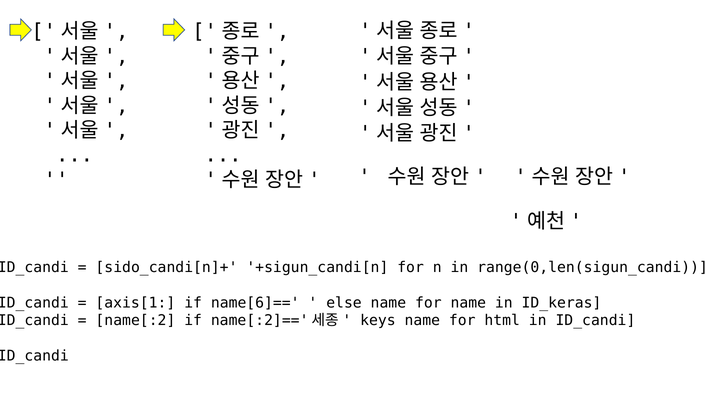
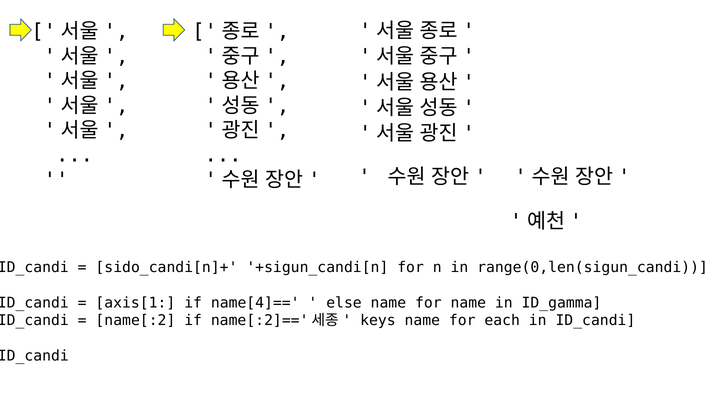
name[6]==: name[6]== -> name[4]==
ID_keras: ID_keras -> ID_gamma
html: html -> each
